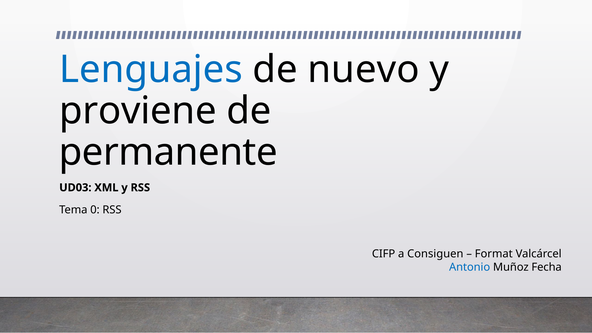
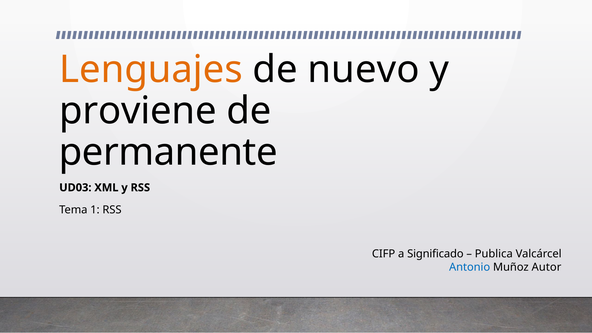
Lenguajes colour: blue -> orange
0: 0 -> 1
Consiguen: Consiguen -> Significado
Format: Format -> Publica
Fecha: Fecha -> Autor
